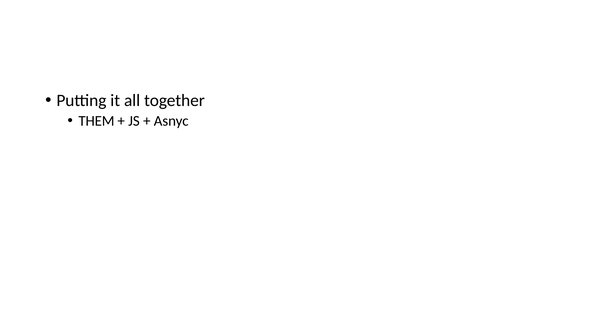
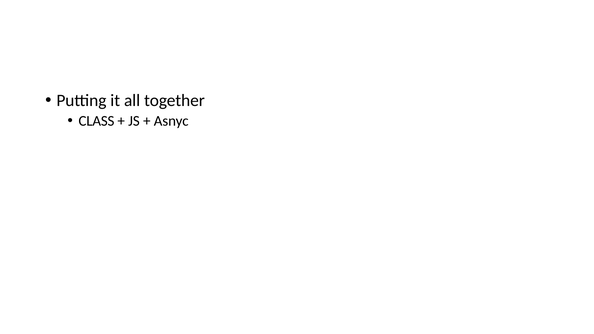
THEM: THEM -> CLASS
